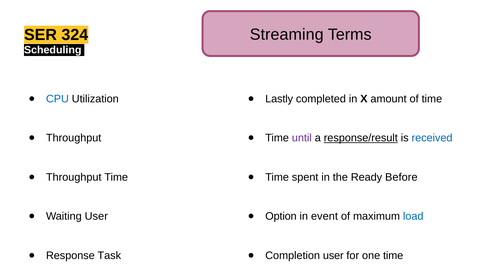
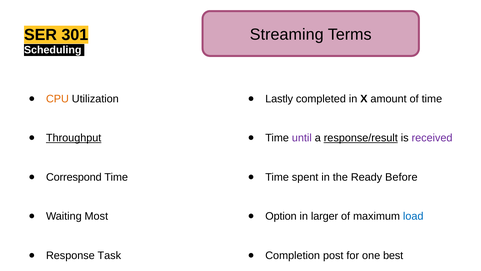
324: 324 -> 301
CPU colour: blue -> orange
Throughput at (74, 138) underline: none -> present
received colour: blue -> purple
Throughput at (74, 177): Throughput -> Correspond
Waiting User: User -> Most
event: event -> larger
Completion user: user -> post
one time: time -> best
